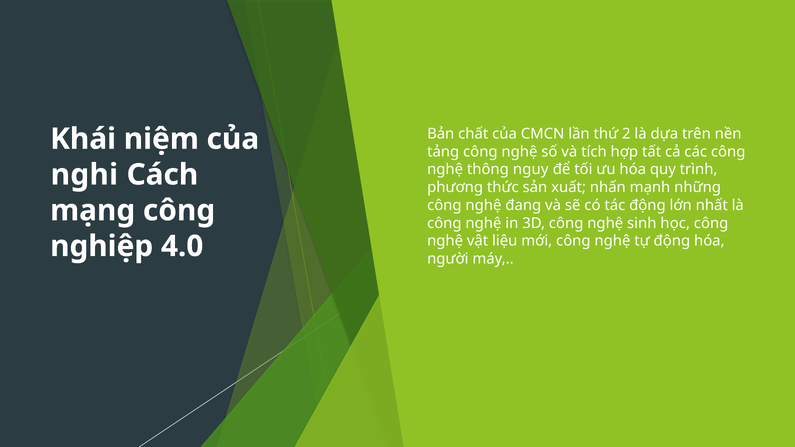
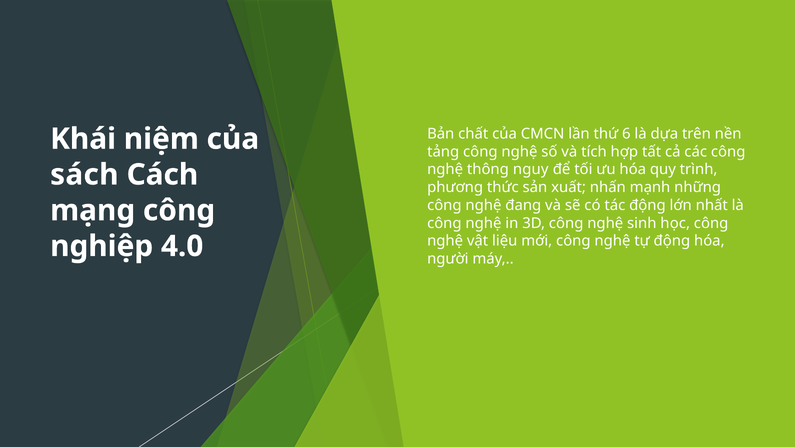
2: 2 -> 6
nghi: nghi -> sách
